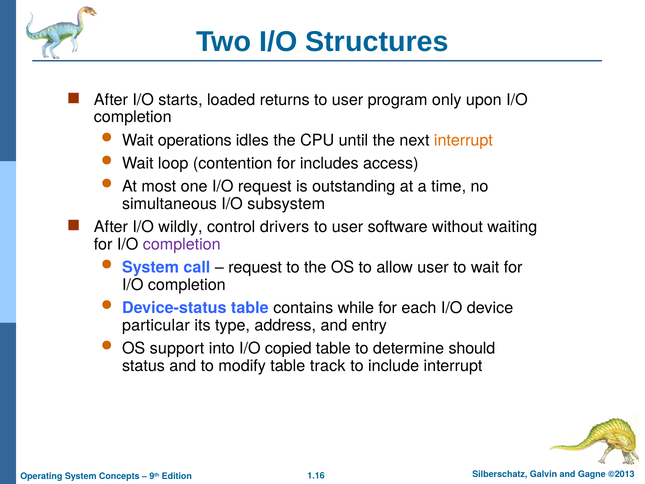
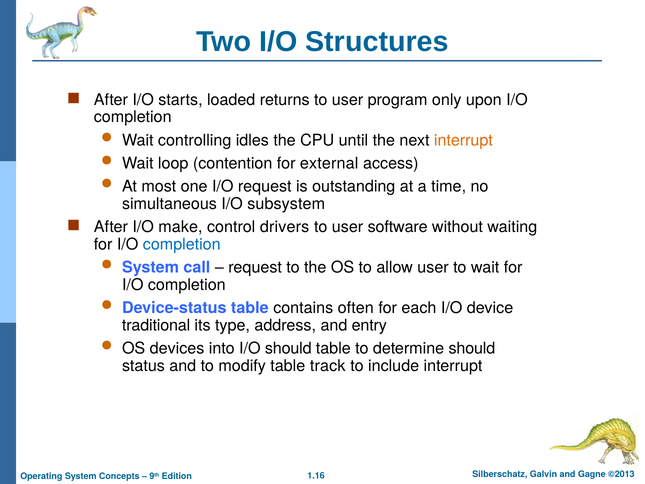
operations: operations -> controlling
includes: includes -> external
wildly: wildly -> make
completion at (182, 244) colour: purple -> blue
while: while -> often
particular: particular -> traditional
support: support -> devices
I/O copied: copied -> should
